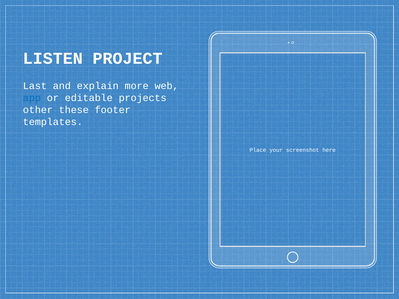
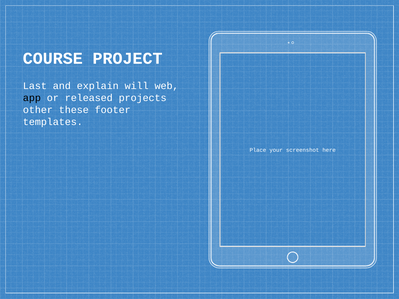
LISTEN: LISTEN -> COURSE
more: more -> will
app colour: blue -> black
editable: editable -> released
